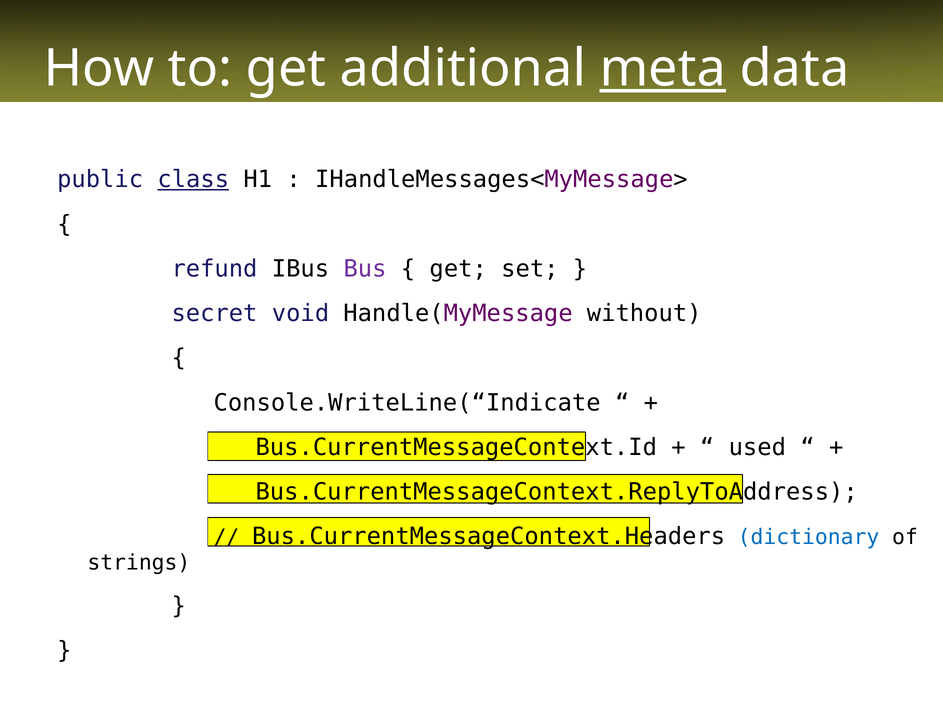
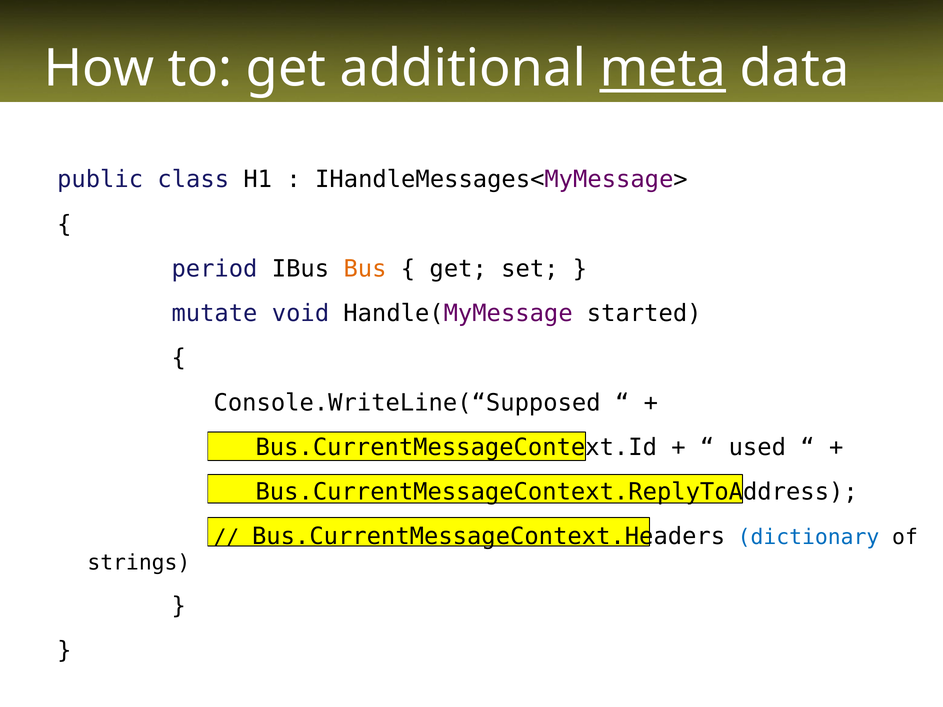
class underline: present -> none
refund: refund -> period
Bus colour: purple -> orange
secret: secret -> mutate
without: without -> started
Console.WriteLine(“Indicate: Console.WriteLine(“Indicate -> Console.WriteLine(“Supposed
